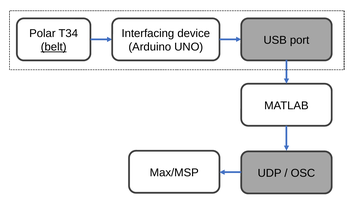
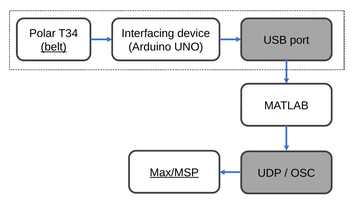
Max/MSP underline: none -> present
